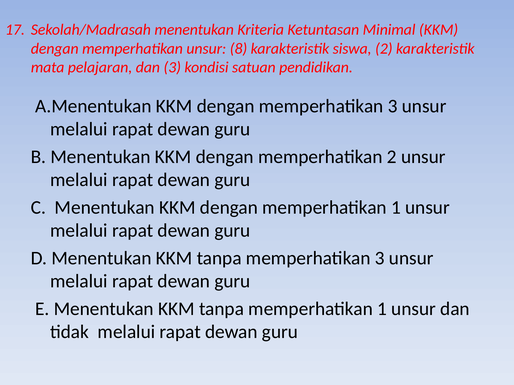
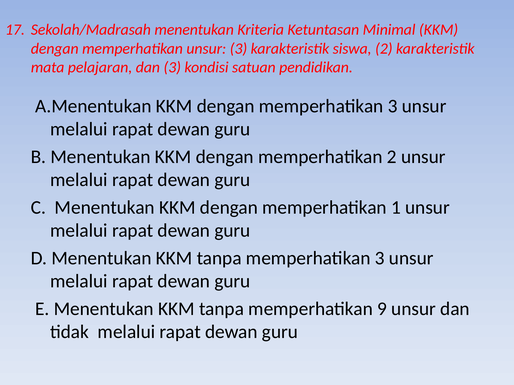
unsur 8: 8 -> 3
tanpa memperhatikan 1: 1 -> 9
